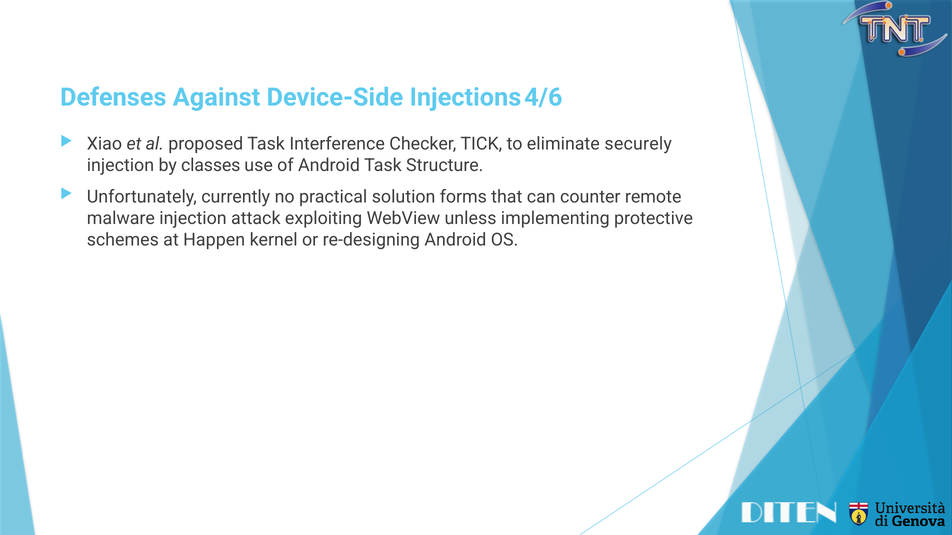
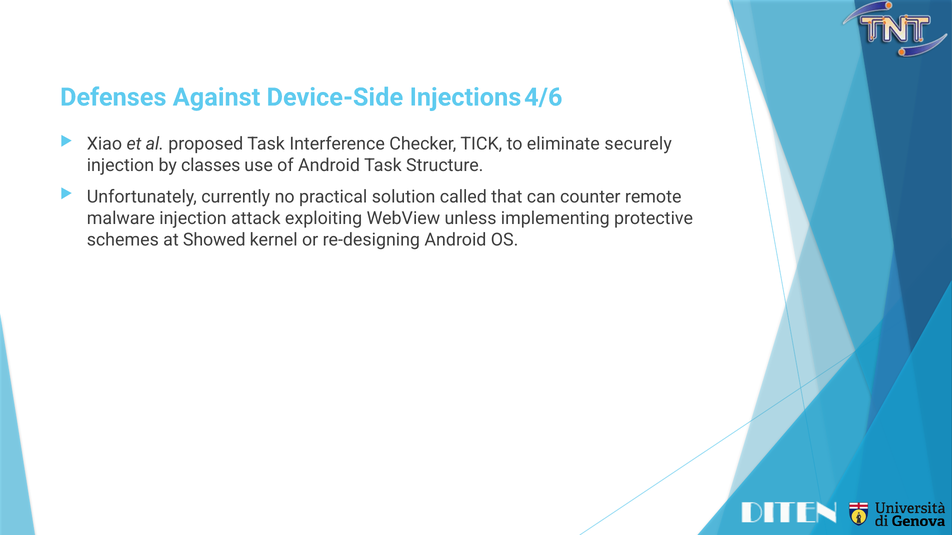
forms: forms -> called
Happen: Happen -> Showed
